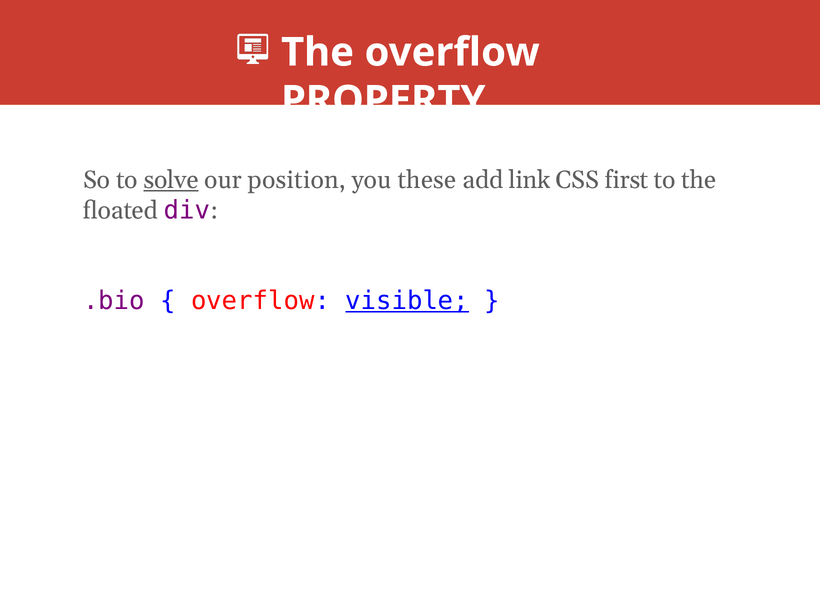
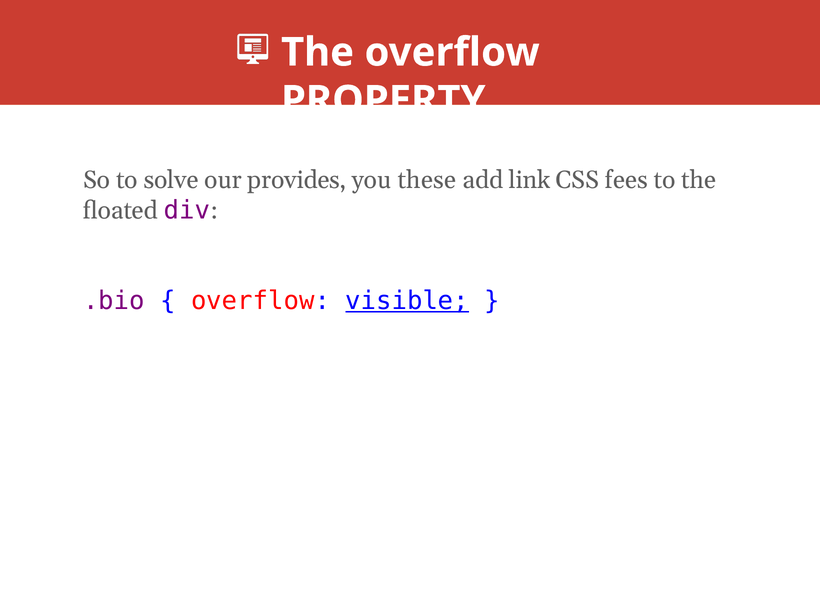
solve underline: present -> none
position: position -> provides
first: first -> fees
